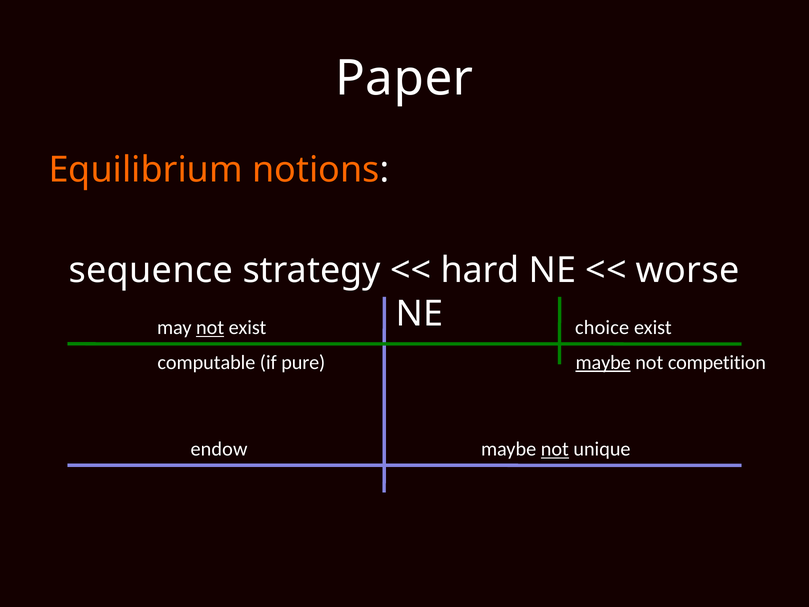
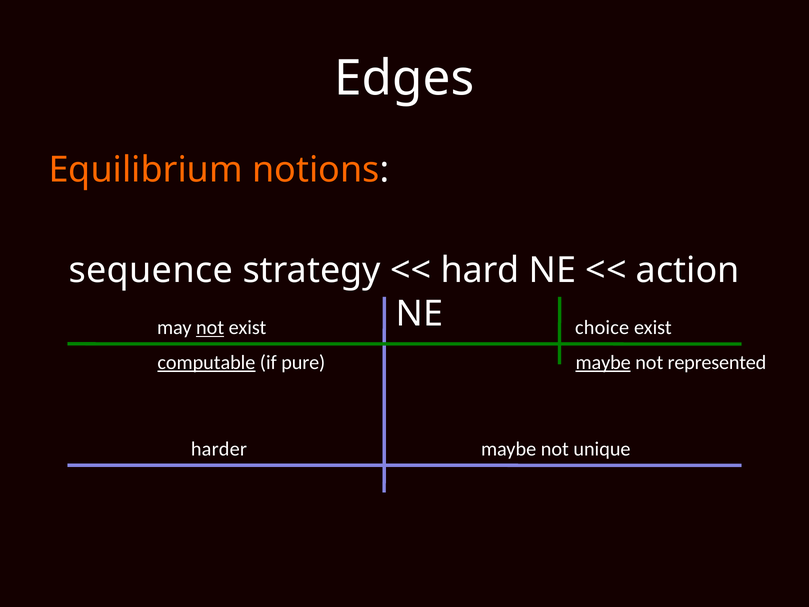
Paper: Paper -> Edges
worse: worse -> action
computable underline: none -> present
competition: competition -> represented
endow: endow -> harder
not at (555, 449) underline: present -> none
